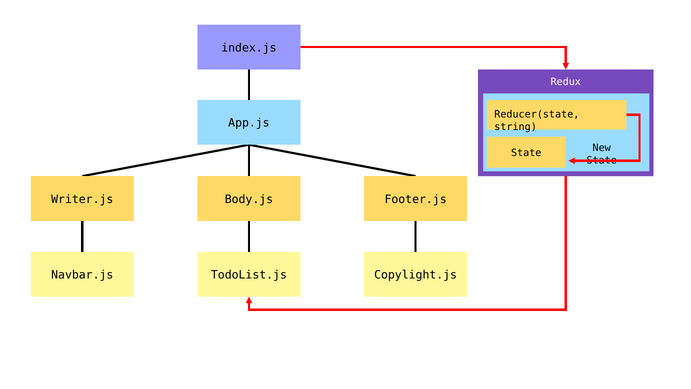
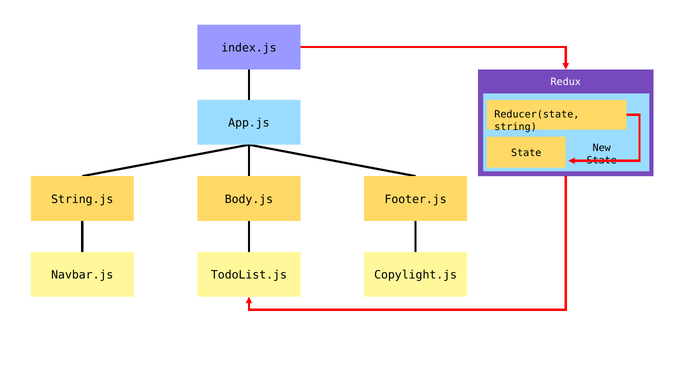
Writer.js: Writer.js -> String.js
